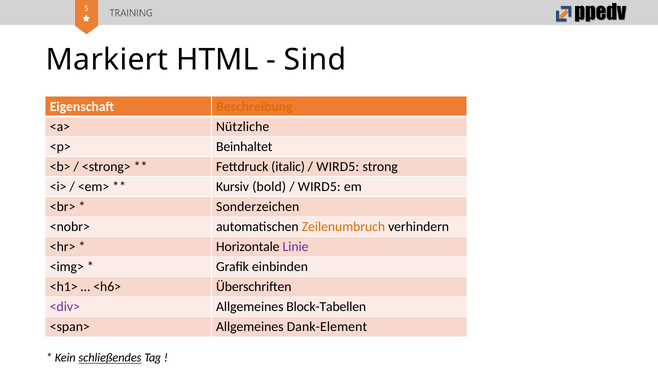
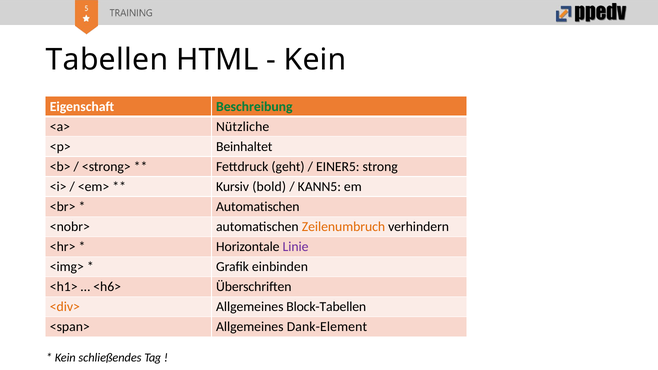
Markiert: Markiert -> Tabellen
Sind at (315, 60): Sind -> Kein
Beschreibung colour: orange -> green
italic: italic -> geht
WIRD5 at (338, 167): WIRD5 -> EINER5
WIRD5 at (319, 187): WIRD5 -> KANN5
Sonderzeichen at (258, 207): Sonderzeichen -> Automatischen
<div> colour: purple -> orange
schließendes underline: present -> none
